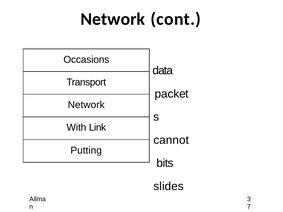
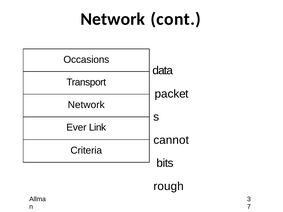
With: With -> Ever
Putting: Putting -> Criteria
slides: slides -> rough
